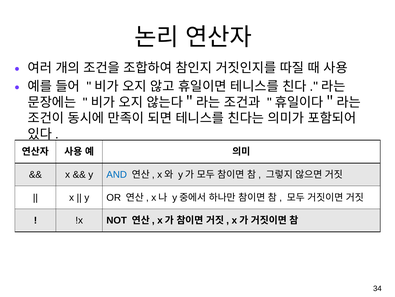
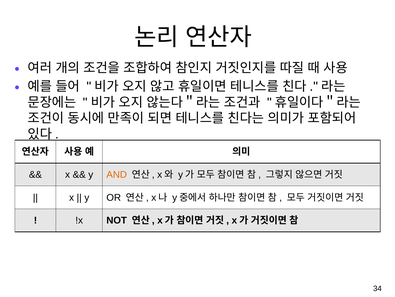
AND colour: blue -> orange
